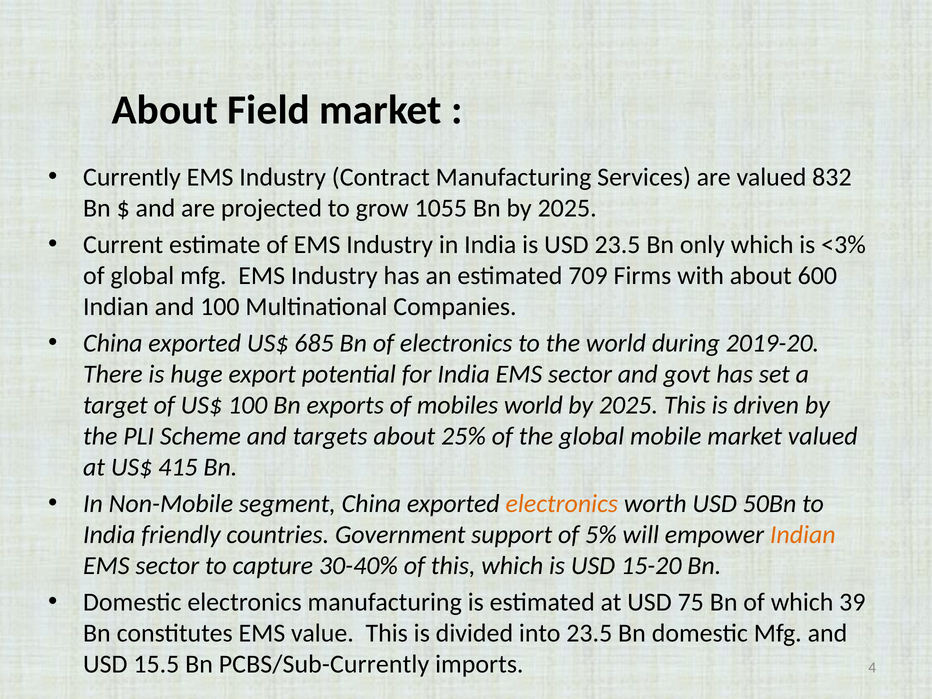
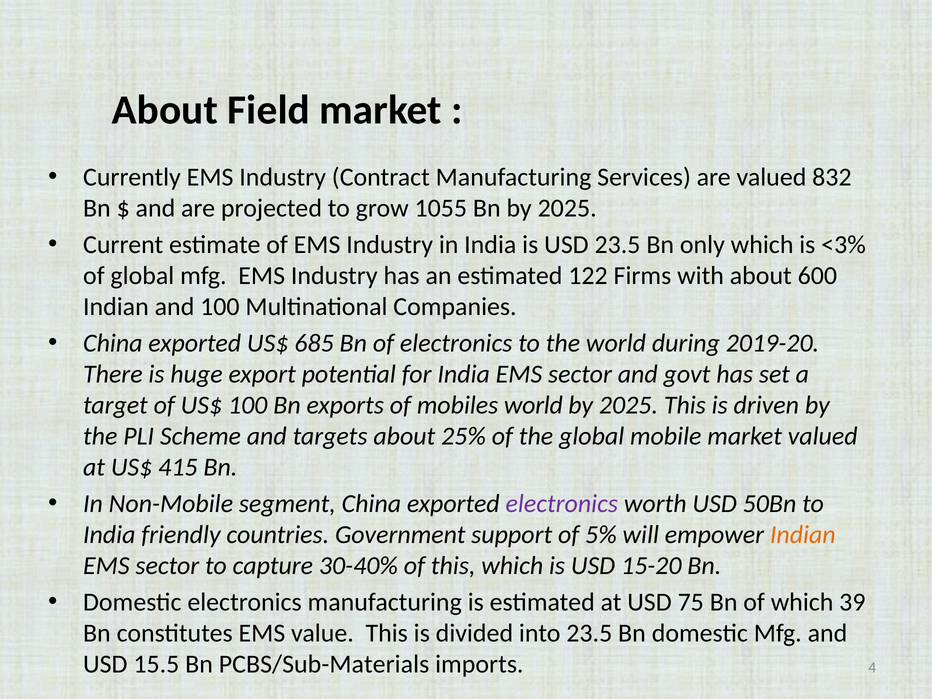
709: 709 -> 122
electronics at (562, 504) colour: orange -> purple
PCBS/Sub-Currently: PCBS/Sub-Currently -> PCBS/Sub-Materials
